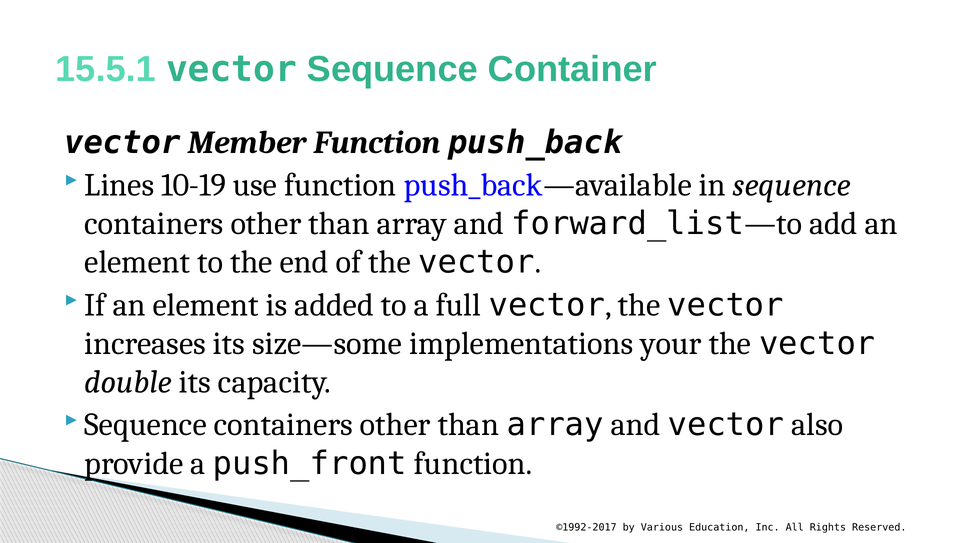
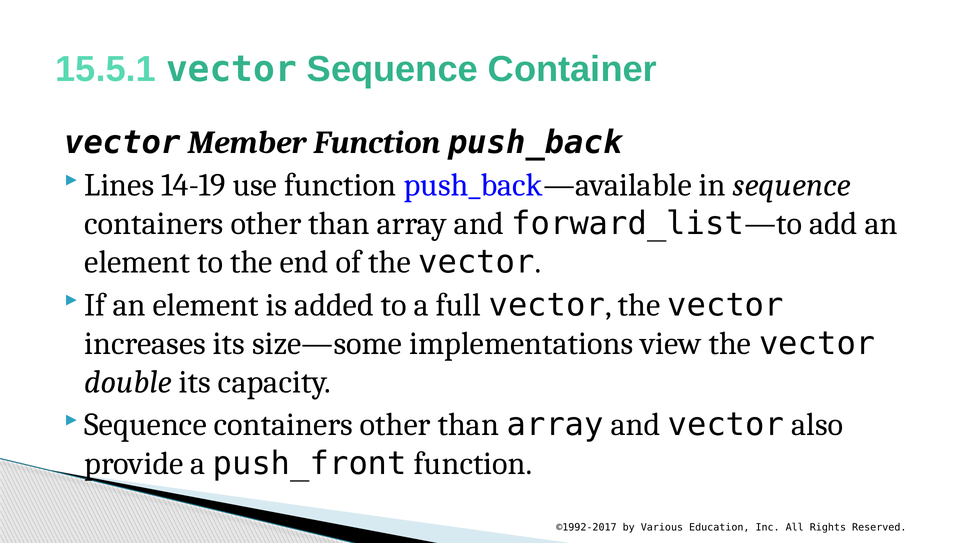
10-19: 10-19 -> 14-19
your: your -> view
